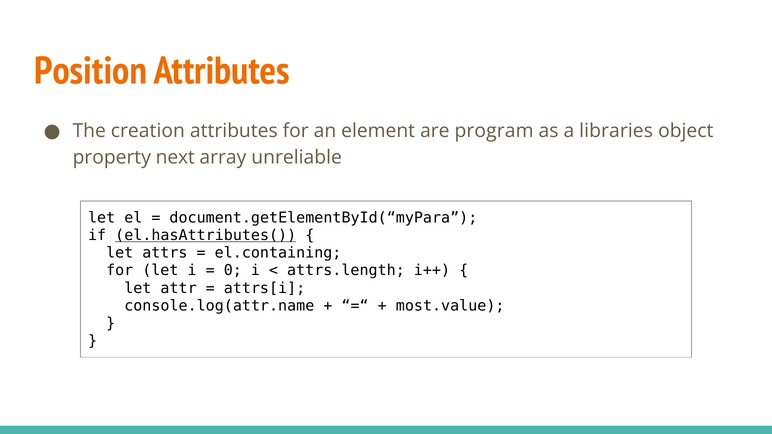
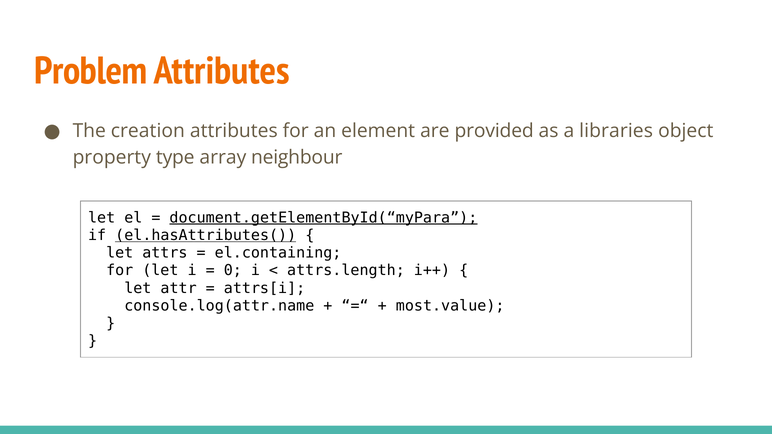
Position: Position -> Problem
program: program -> provided
next: next -> type
unreliable: unreliable -> neighbour
document.getElementById(“myPara underline: none -> present
